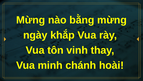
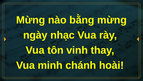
khắp: khắp -> nhạc
